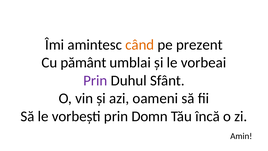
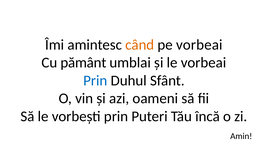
pe prezent: prezent -> vorbeai
Prin at (95, 80) colour: purple -> blue
Domn: Domn -> Puteri
